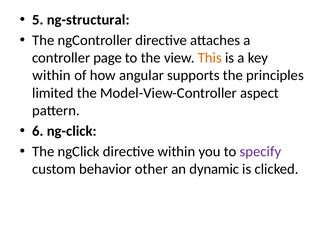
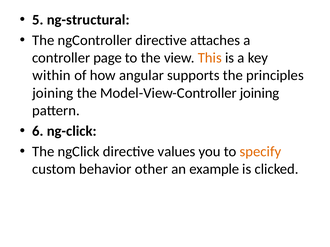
limited at (53, 93): limited -> joining
Model-View-Controller aspect: aspect -> joining
directive within: within -> values
specify colour: purple -> orange
dynamic: dynamic -> example
